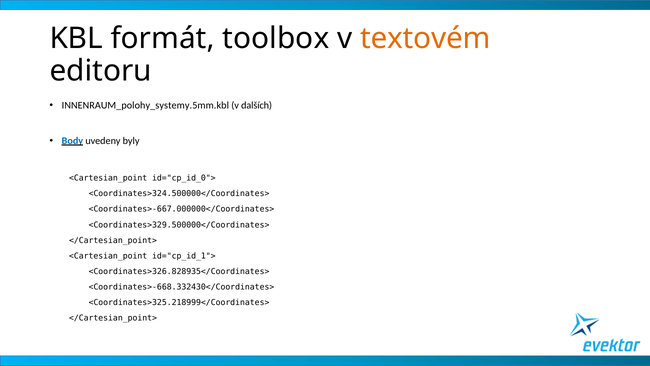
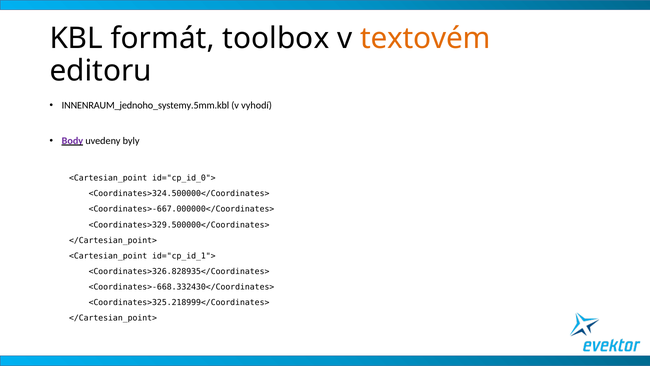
INNENRAUM_polohy_systemy.5mm.kbl: INNENRAUM_polohy_systemy.5mm.kbl -> INNENRAUM_jednoho_systemy.5mm.kbl
dalších: dalších -> vyhodí
Body colour: blue -> purple
